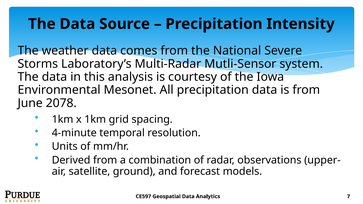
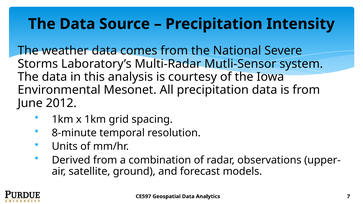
2078: 2078 -> 2012
4-minute: 4-minute -> 8-minute
